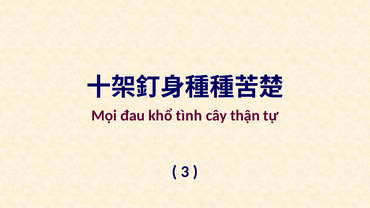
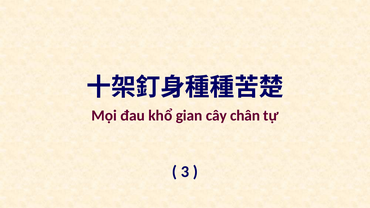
tình: tình -> gian
thận: thận -> chân
